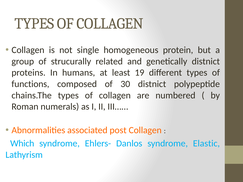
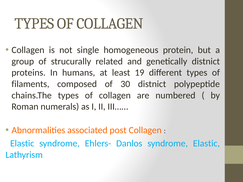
functions: functions -> filaments
Which at (22, 144): Which -> Elastic
